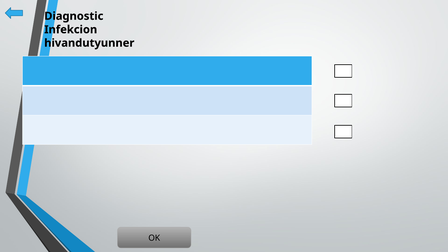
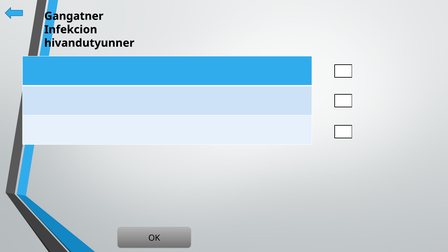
Diagnostic: Diagnostic -> Gangatner
